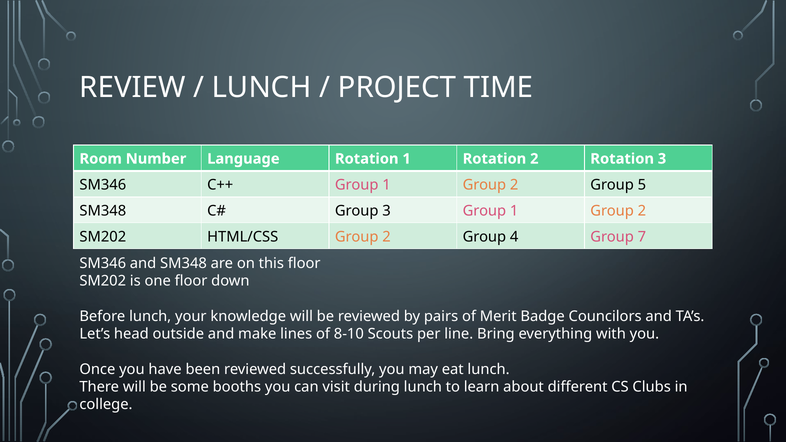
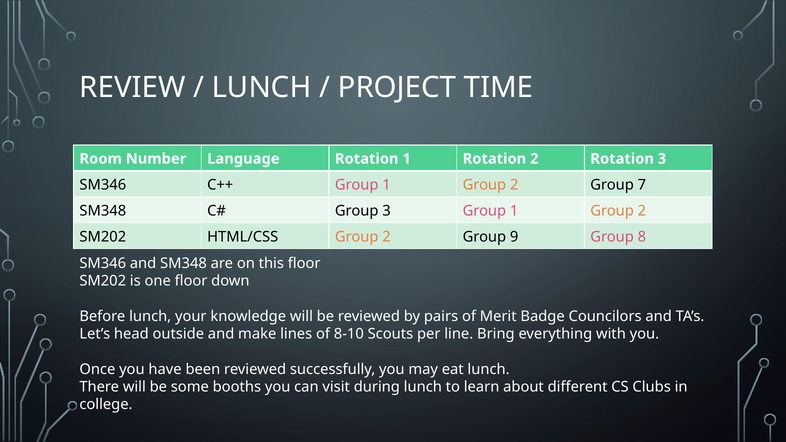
5: 5 -> 7
4: 4 -> 9
7: 7 -> 8
